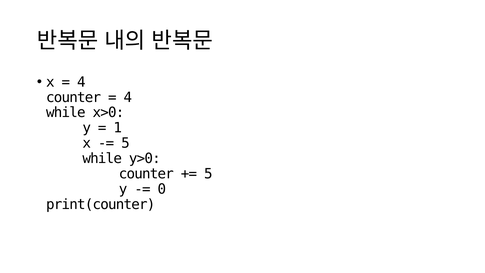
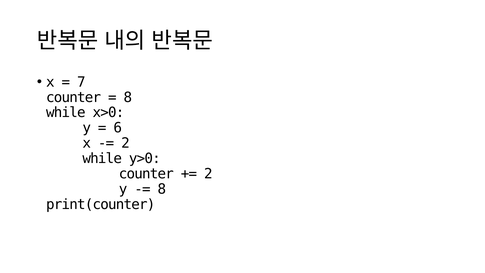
4 at (81, 82): 4 -> 7
4 at (128, 97): 4 -> 8
1: 1 -> 6
5 at (125, 143): 5 -> 2
5 at (208, 174): 5 -> 2
0 at (162, 189): 0 -> 8
